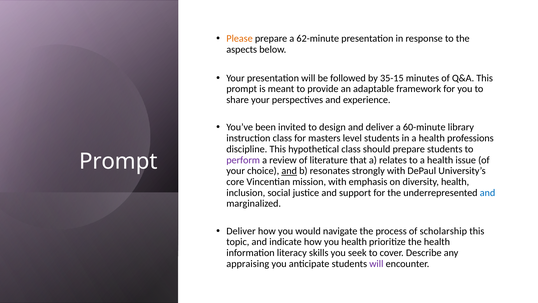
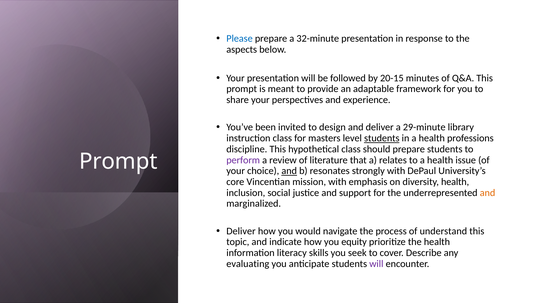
Please colour: orange -> blue
62-minute: 62-minute -> 32-minute
35-15: 35-15 -> 20-15
60-minute: 60-minute -> 29-minute
students at (382, 138) underline: none -> present
and at (488, 193) colour: blue -> orange
scholarship: scholarship -> understand
you health: health -> equity
appraising: appraising -> evaluating
